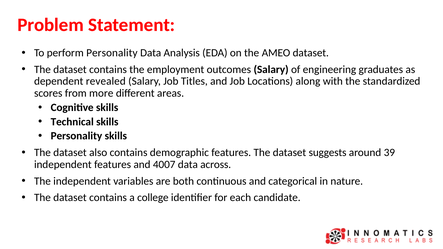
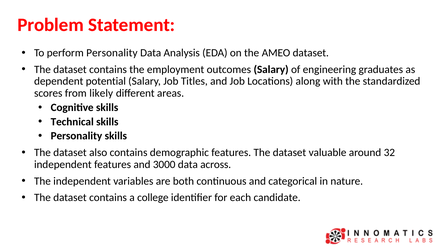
revealed: revealed -> potential
more: more -> likely
suggests: suggests -> valuable
39: 39 -> 32
4007: 4007 -> 3000
